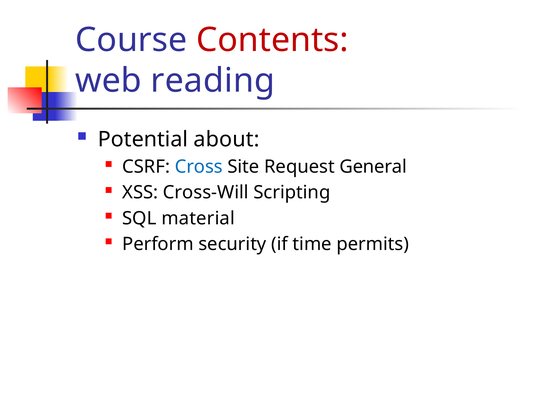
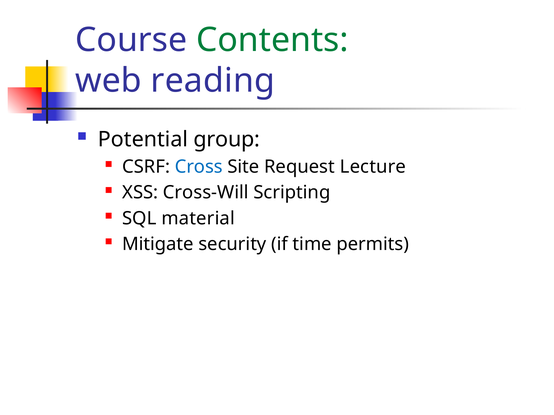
Contents colour: red -> green
about: about -> group
General: General -> Lecture
Perform: Perform -> Mitigate
